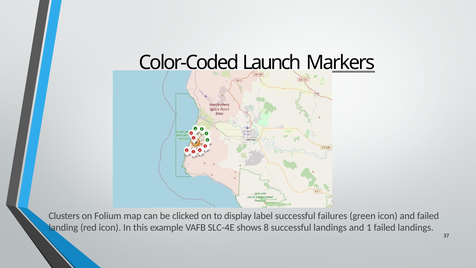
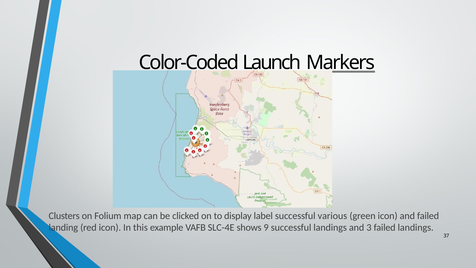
failures: failures -> various
8: 8 -> 9
1: 1 -> 3
